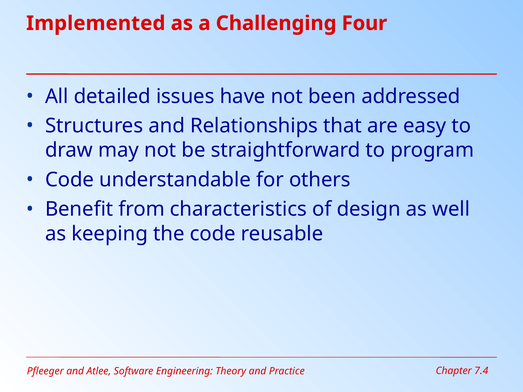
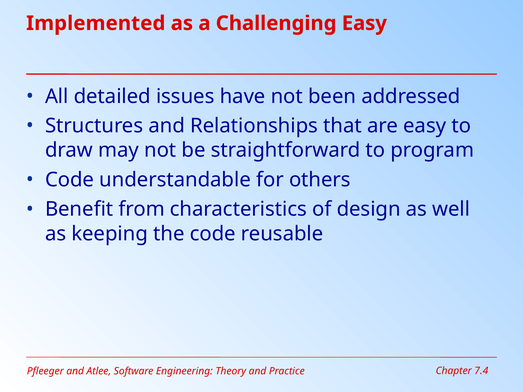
Challenging Four: Four -> Easy
